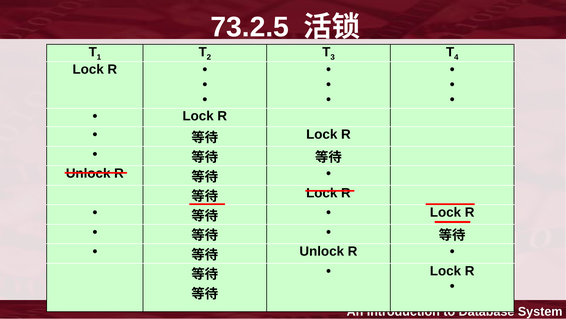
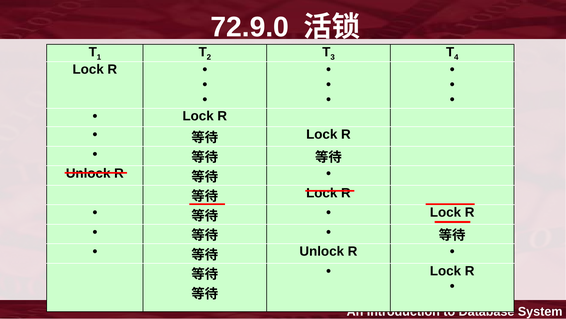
73.2.5: 73.2.5 -> 72.9.0
